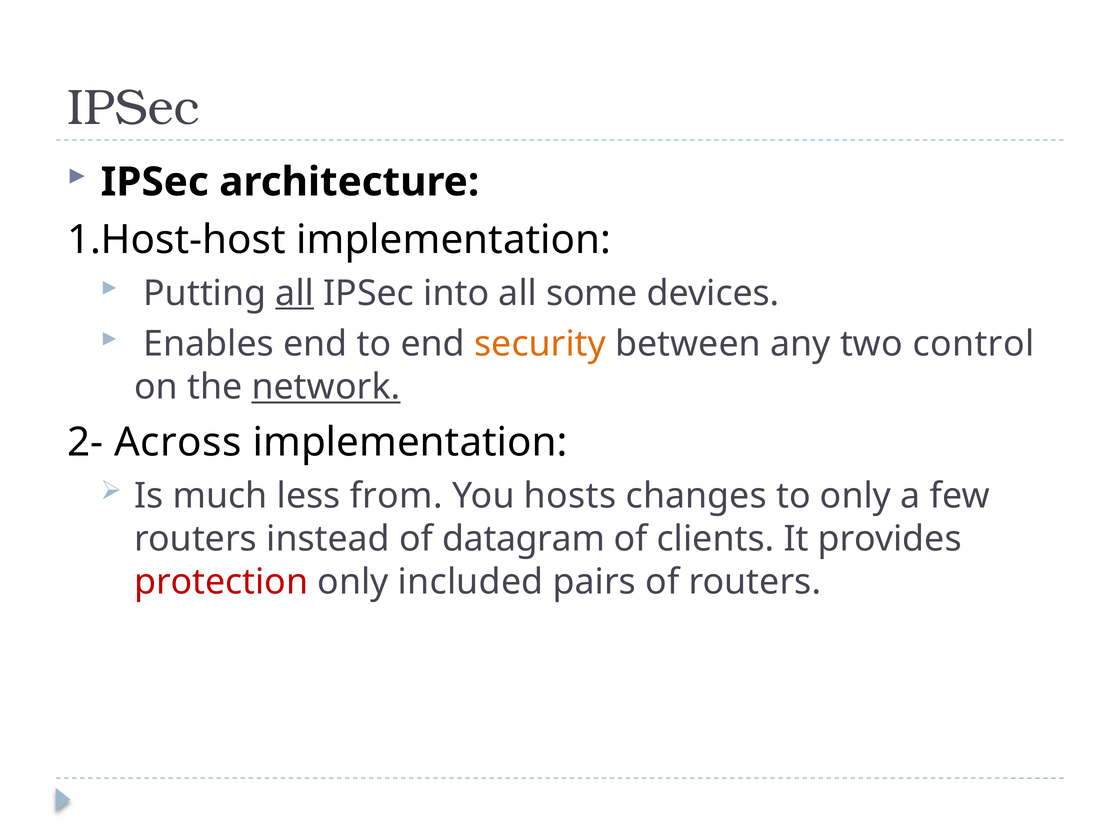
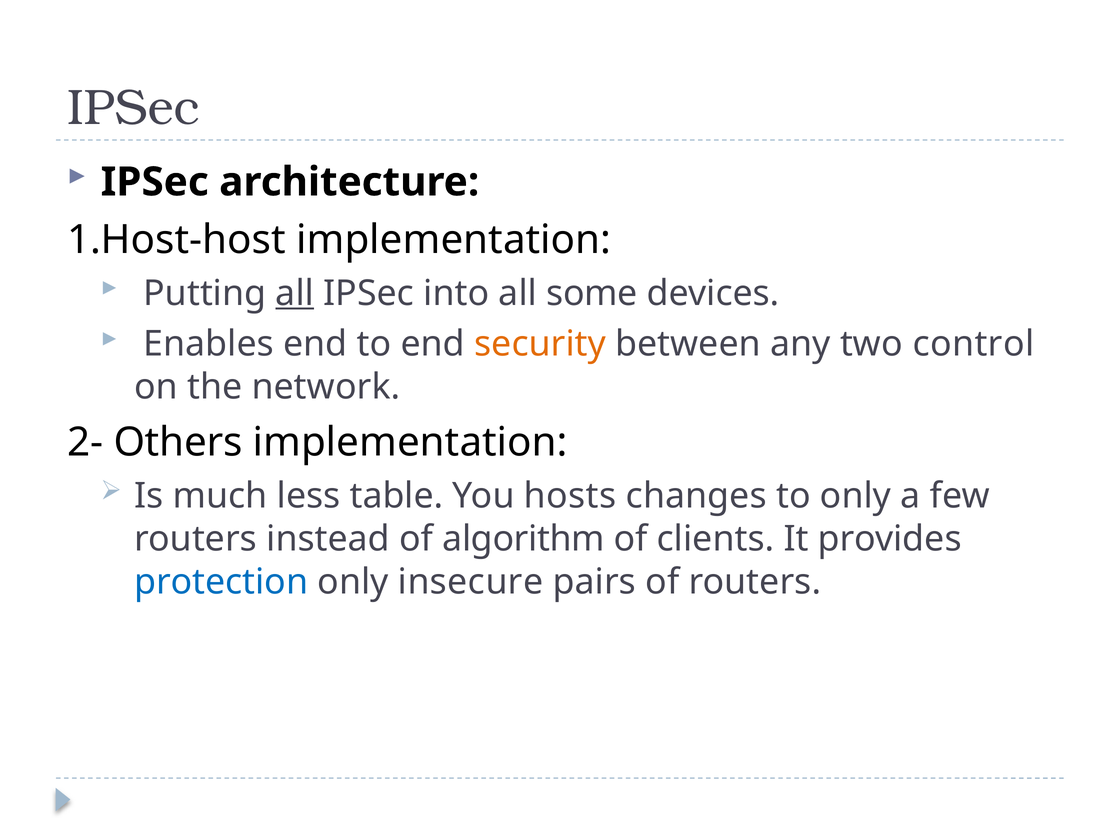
network underline: present -> none
Across: Across -> Others
from: from -> table
datagram: datagram -> algorithm
protection colour: red -> blue
included: included -> insecure
